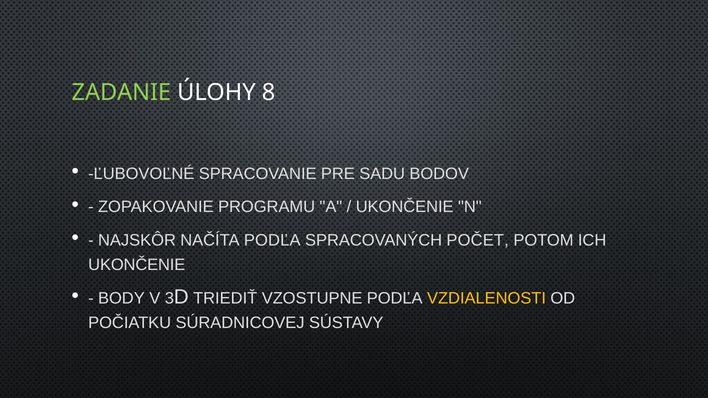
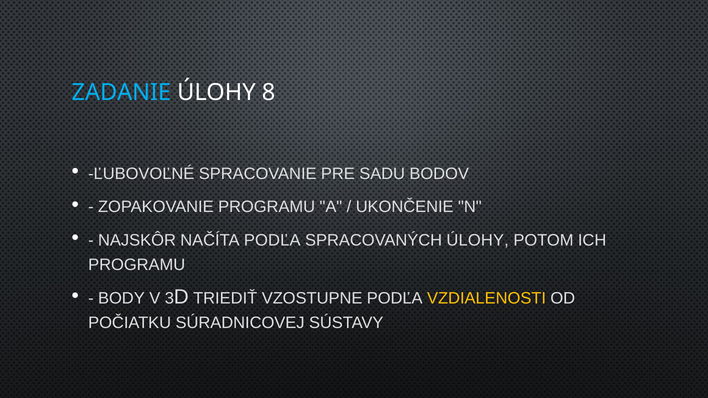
ZADANIE colour: light green -> light blue
SPRACOVANÝCH POČET: POČET -> ÚLOHY
UKONČENIE at (137, 265): UKONČENIE -> PROGRAMU
